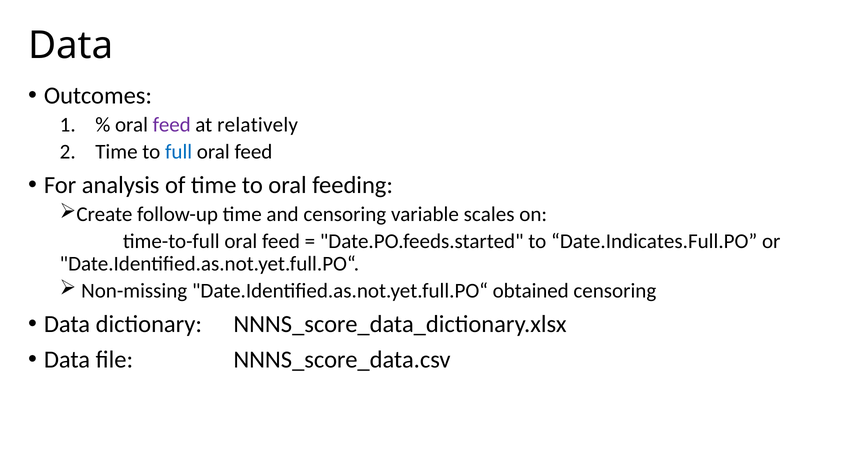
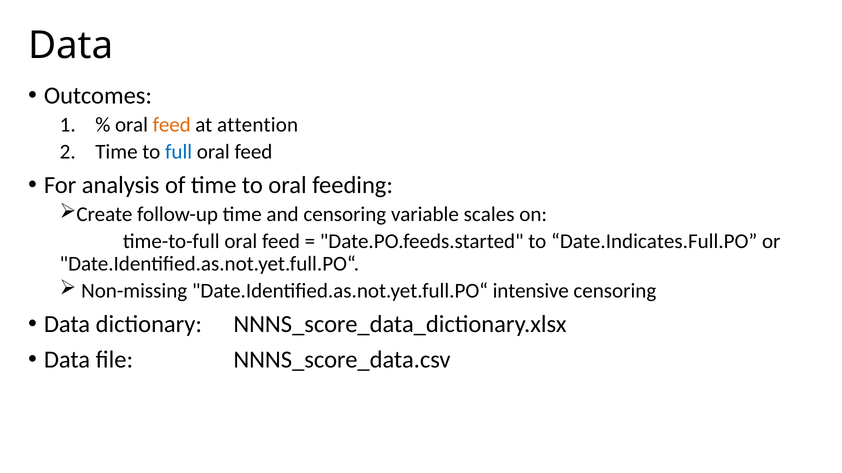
feed at (172, 125) colour: purple -> orange
relatively: relatively -> attention
obtained: obtained -> intensive
